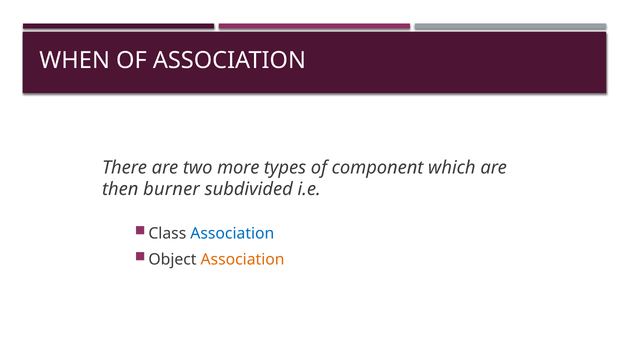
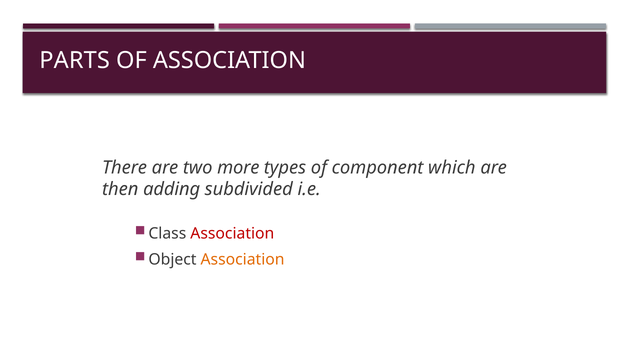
WHEN: WHEN -> PARTS
burner: burner -> adding
Association at (232, 233) colour: blue -> red
